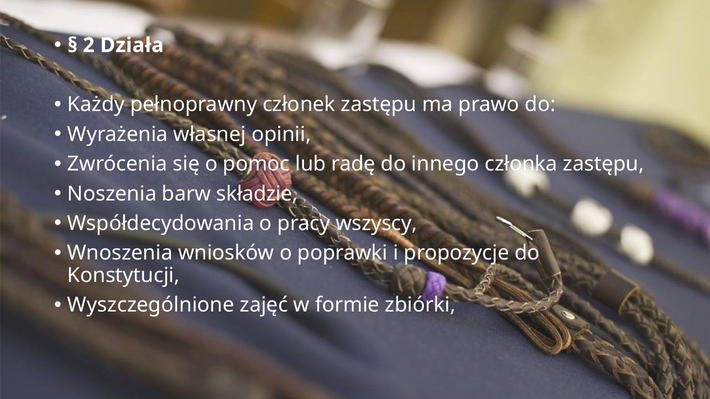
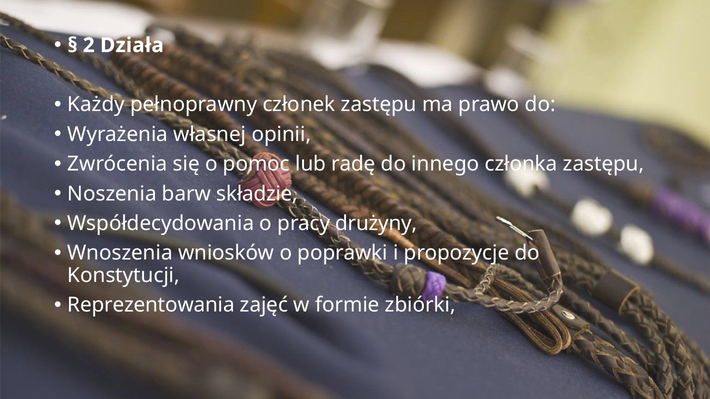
wszyscy: wszyscy -> drużyny
Wyszczególnione: Wyszczególnione -> Reprezentowania
